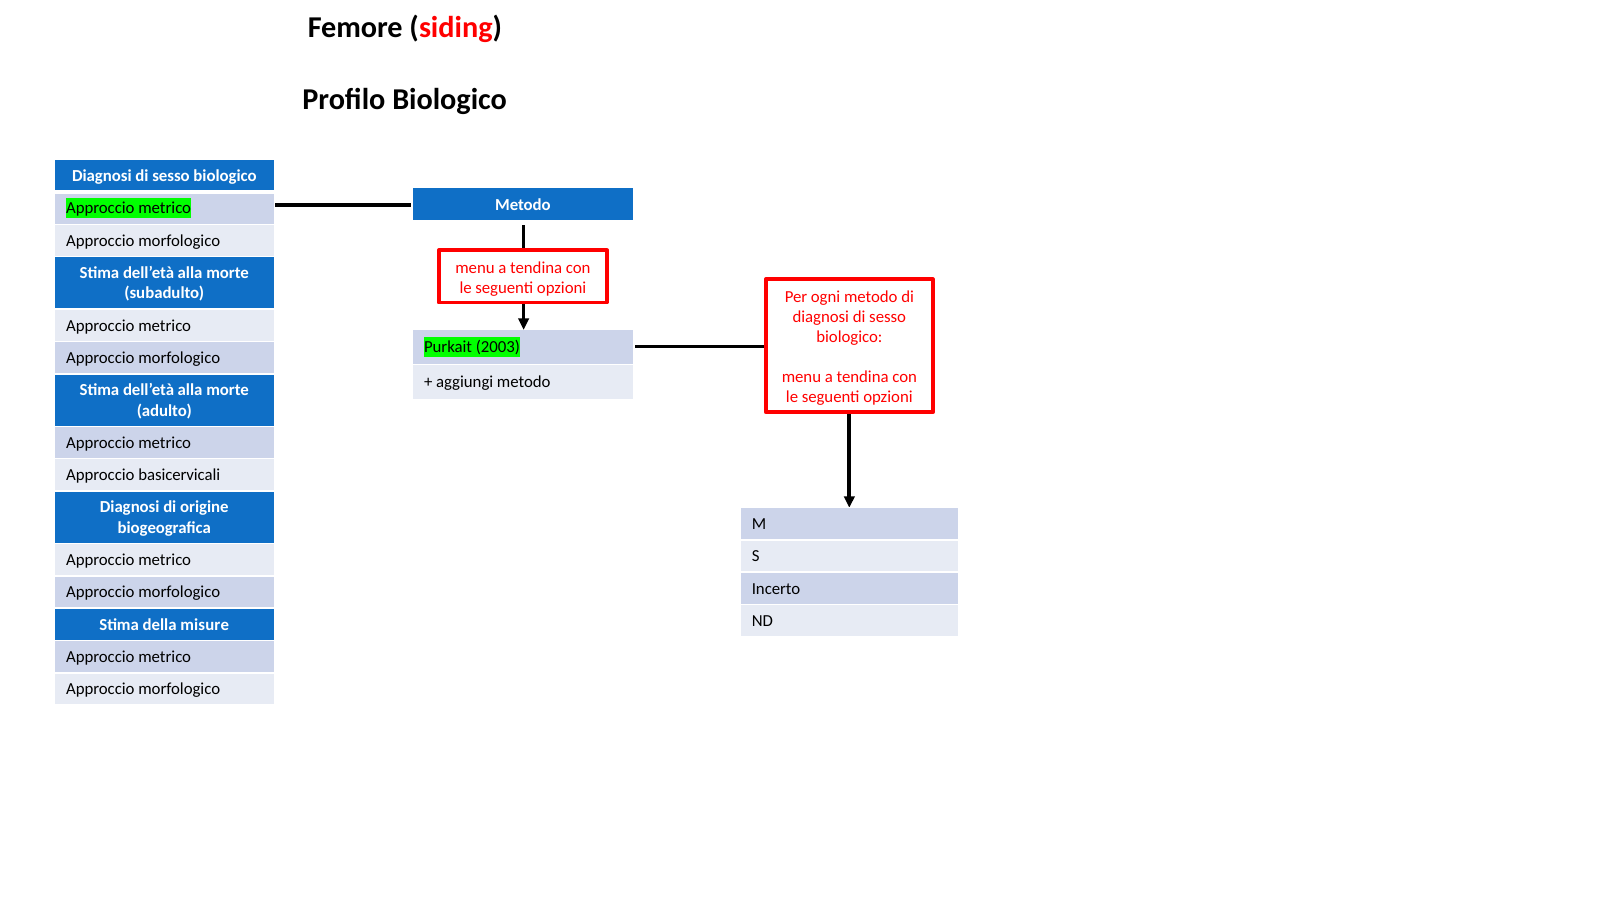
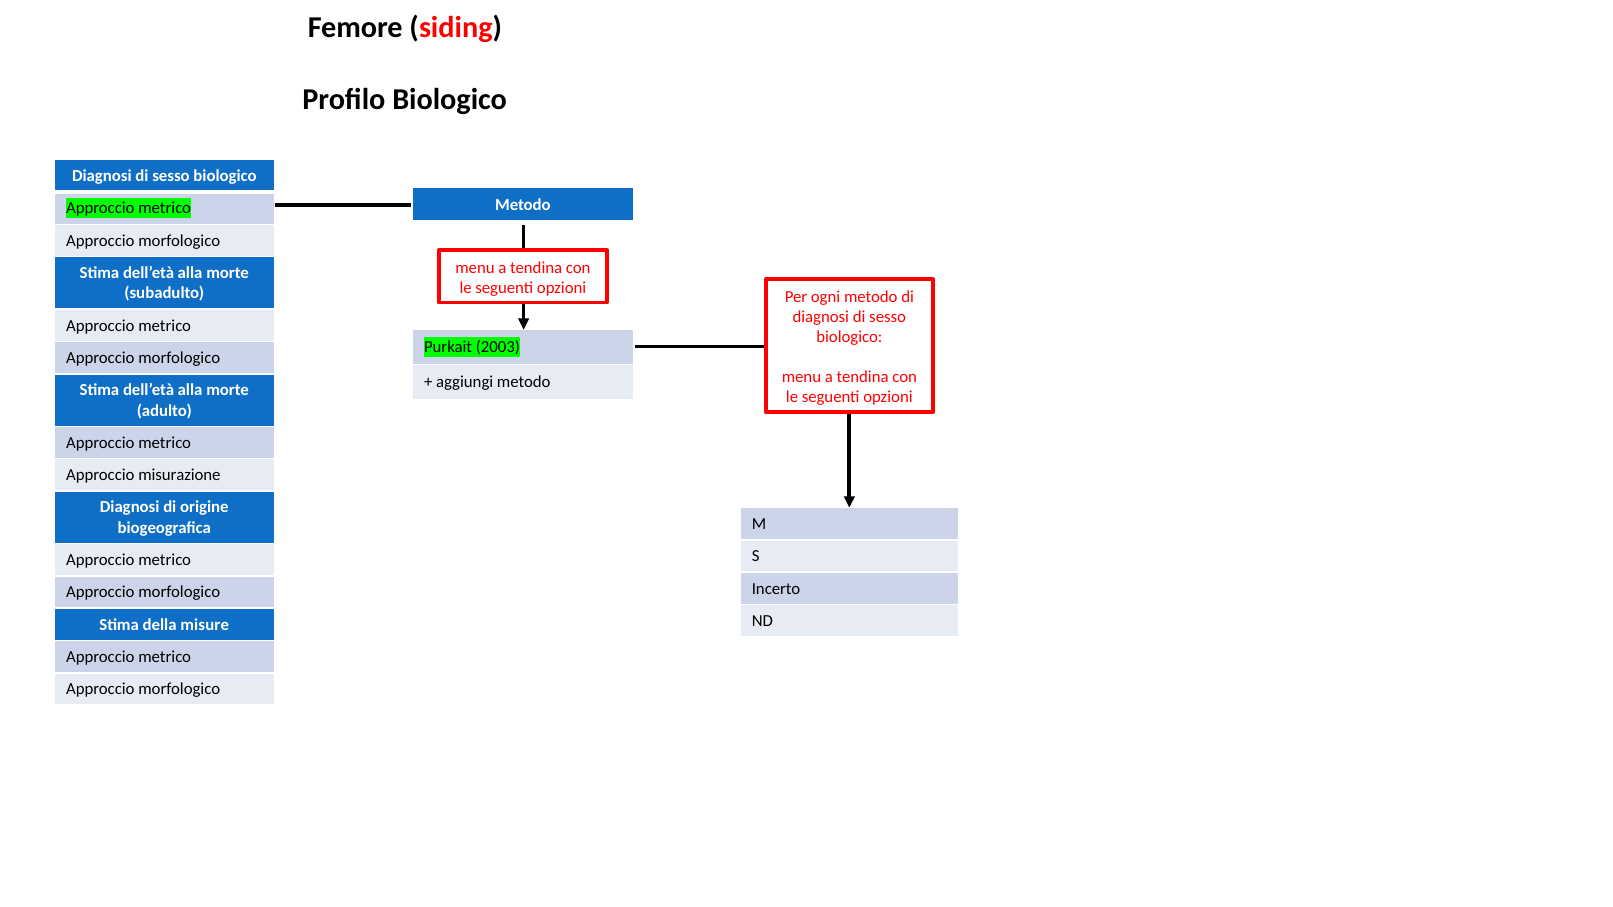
basicervicali: basicervicali -> misurazione
